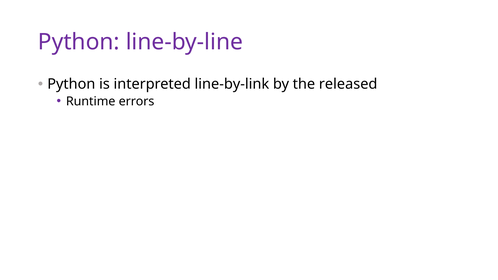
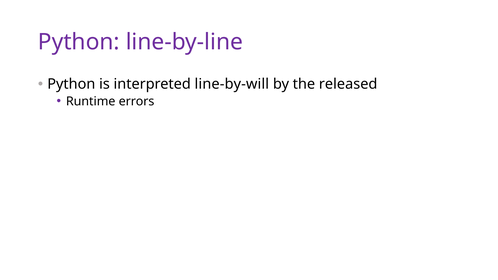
line-by-link: line-by-link -> line-by-will
